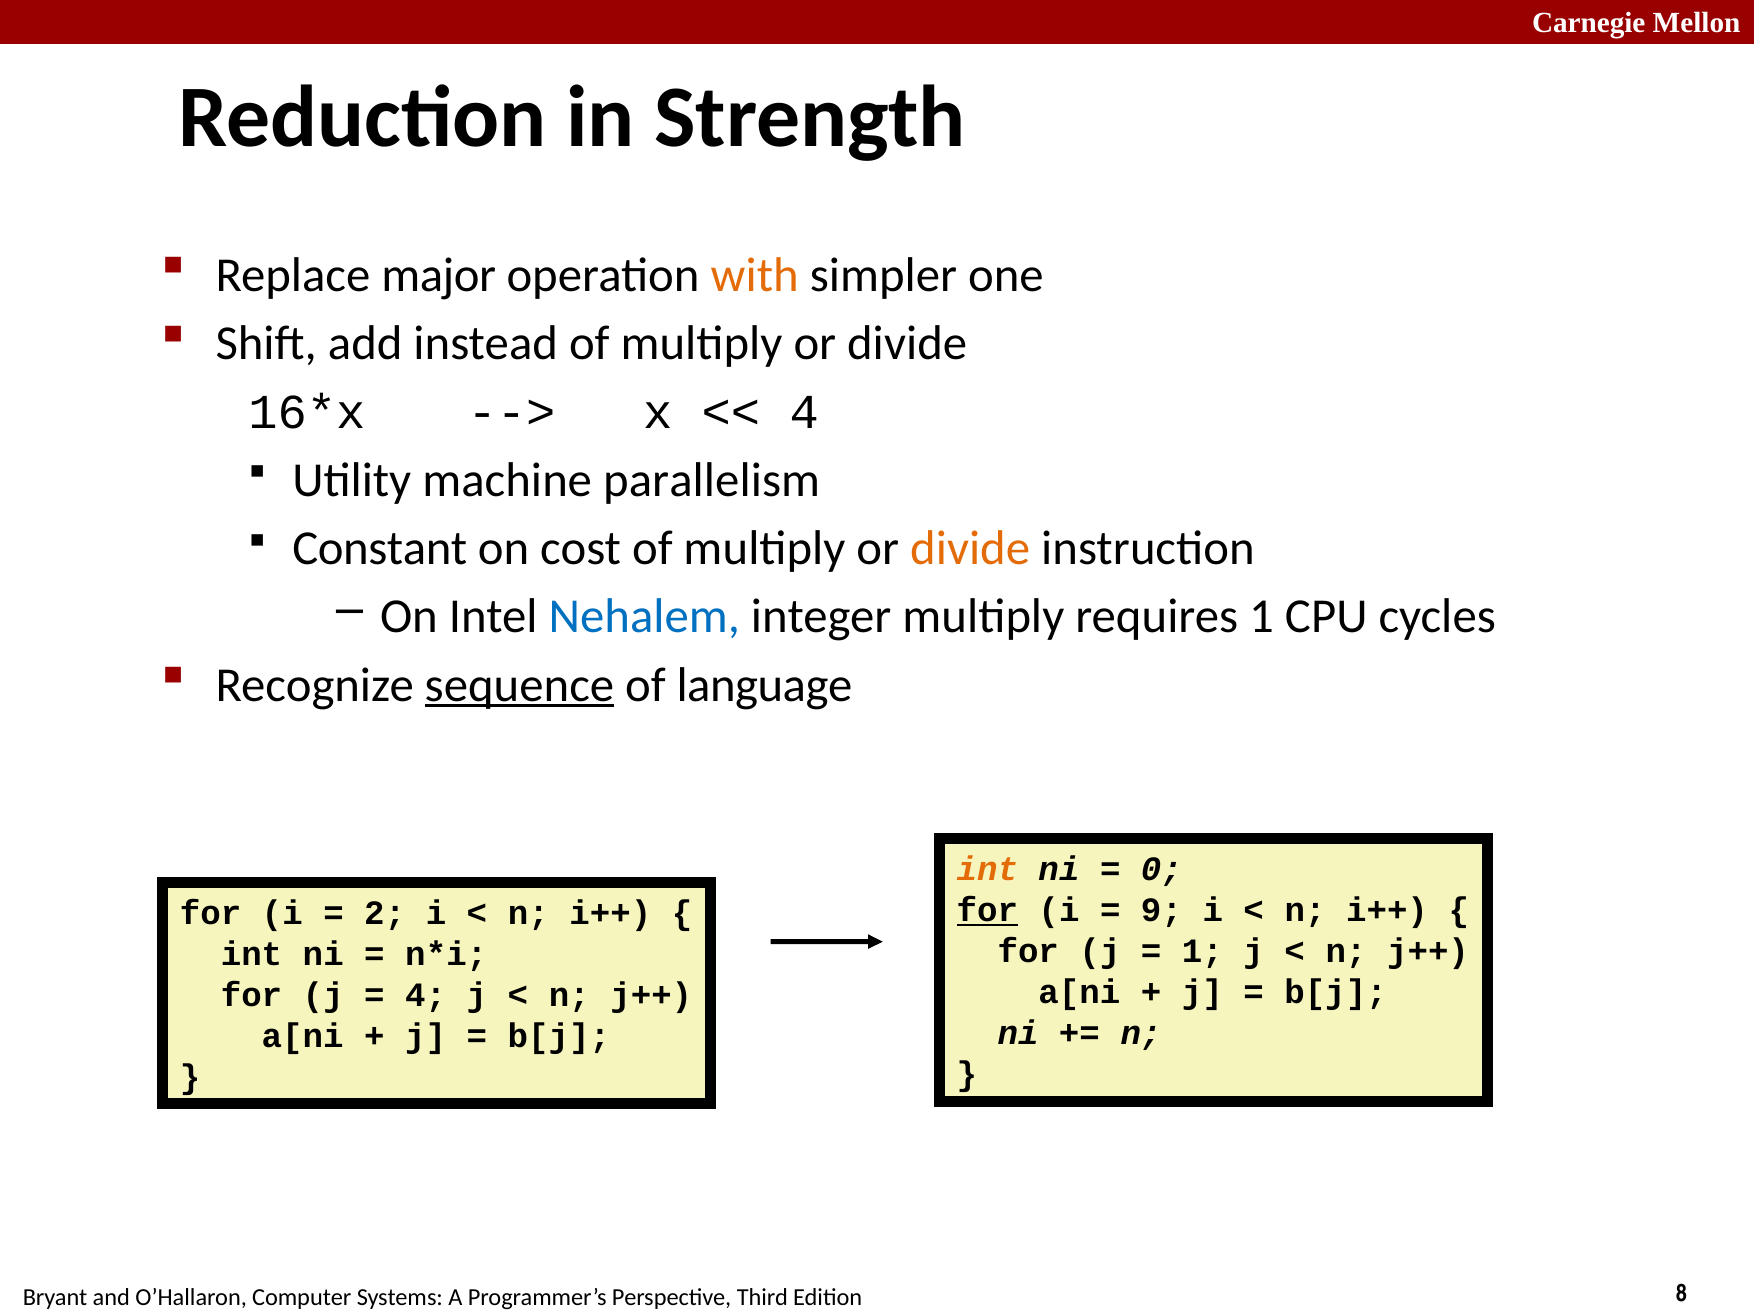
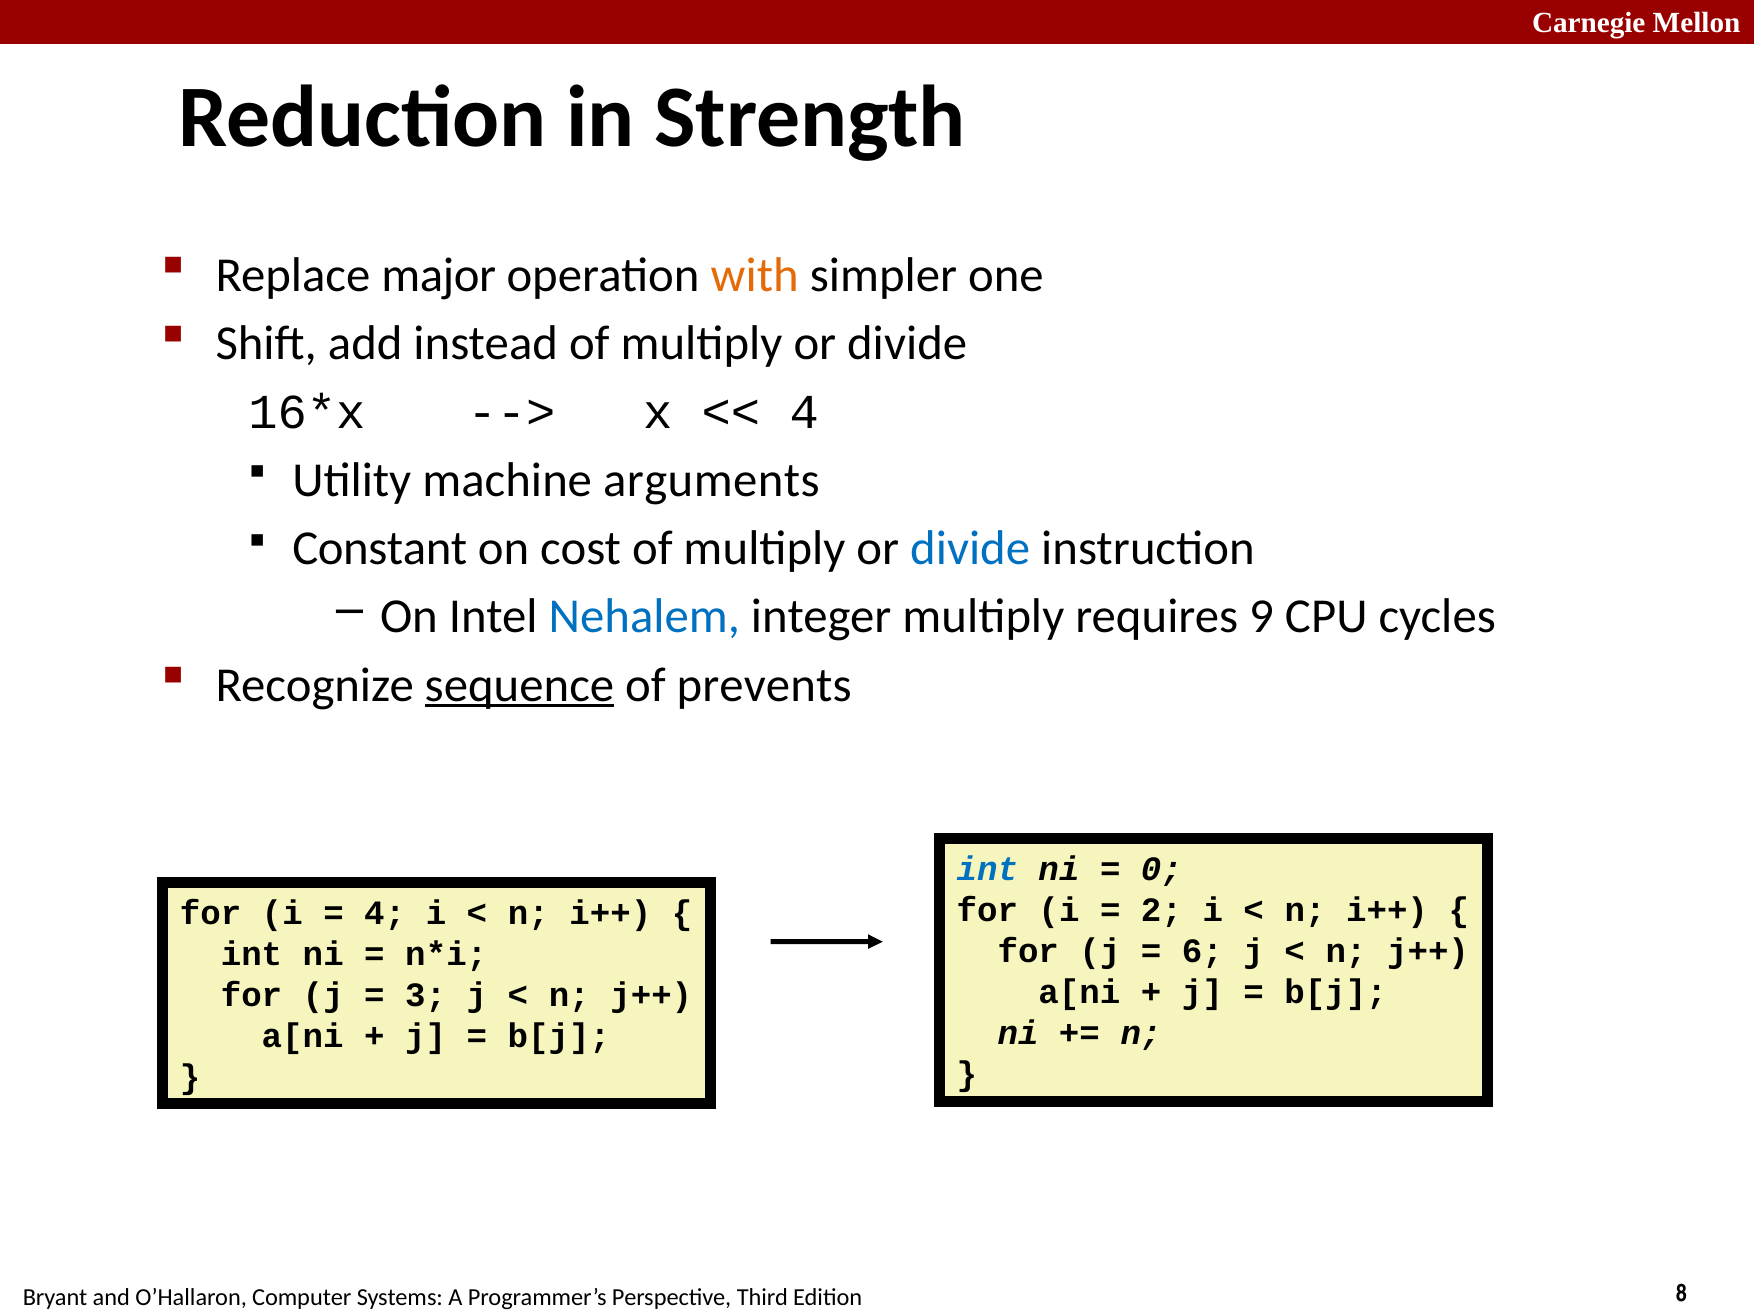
parallelism: parallelism -> arguments
divide at (970, 548) colour: orange -> blue
requires 1: 1 -> 9
language: language -> prevents
int at (987, 869) colour: orange -> blue
for at (987, 910) underline: present -> none
9: 9 -> 2
2 at (385, 913): 2 -> 4
1 at (1202, 951): 1 -> 6
4 at (426, 995): 4 -> 3
